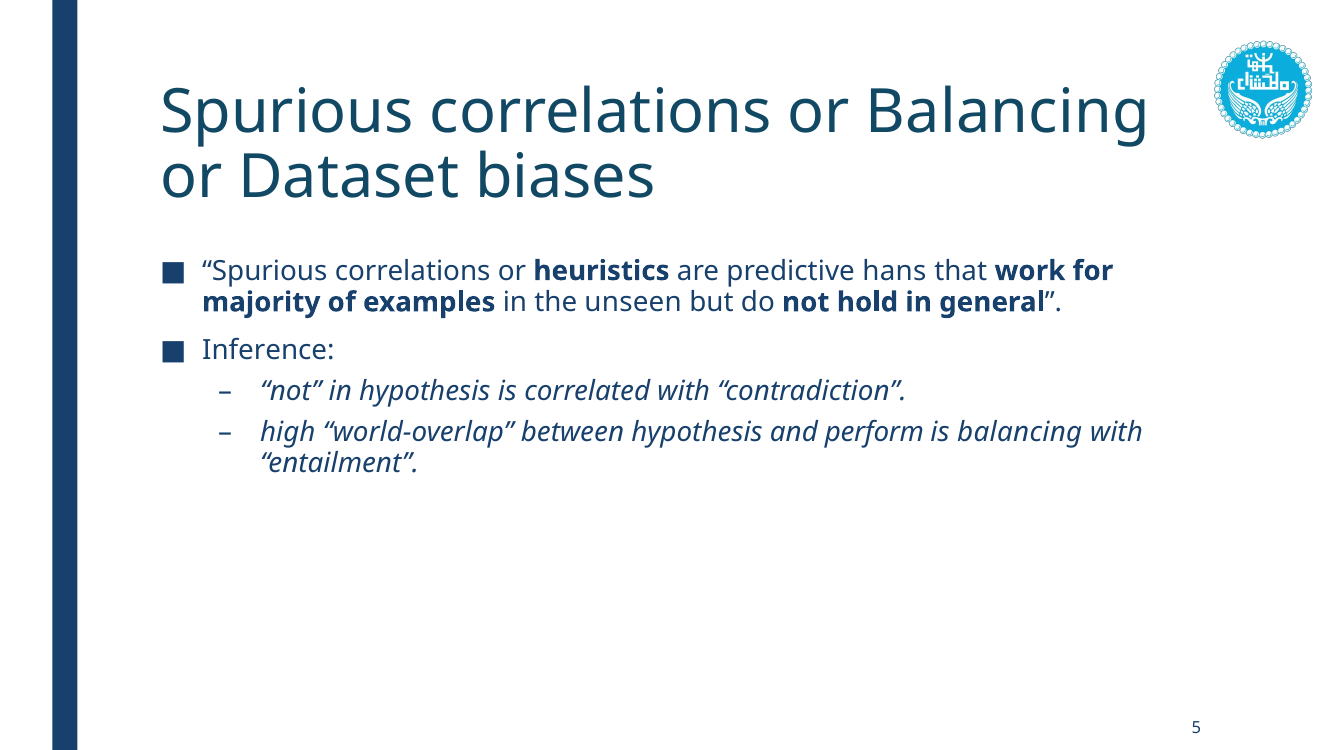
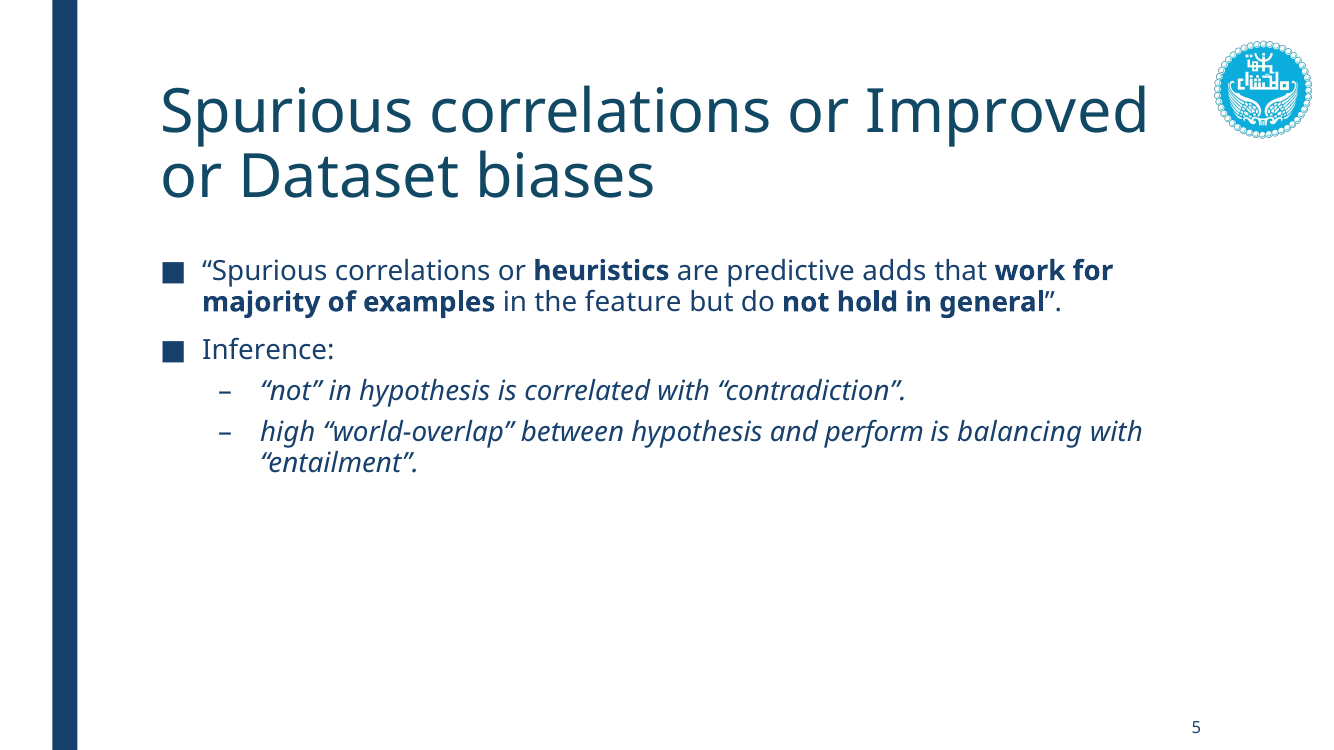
or Balancing: Balancing -> Improved
hans: hans -> adds
unseen: unseen -> feature
